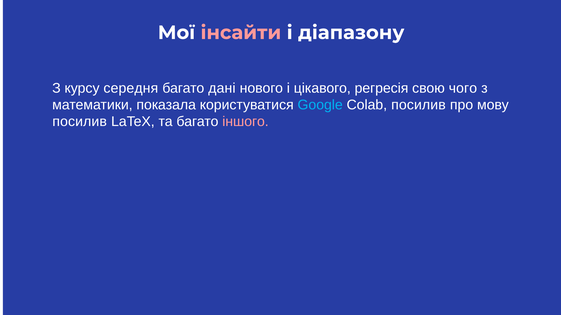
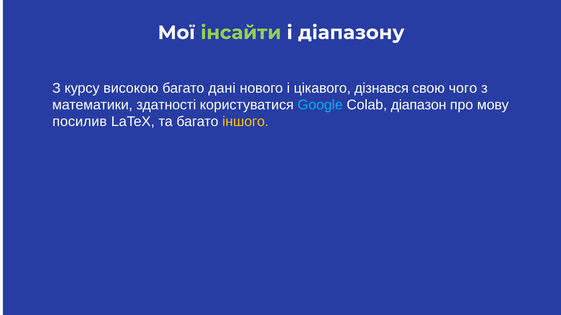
інсайти colour: pink -> light green
середня: середня -> високою
регресія: регресія -> дізнався
показала: показала -> здатності
Colab посилив: посилив -> діапазон
іншого colour: pink -> yellow
